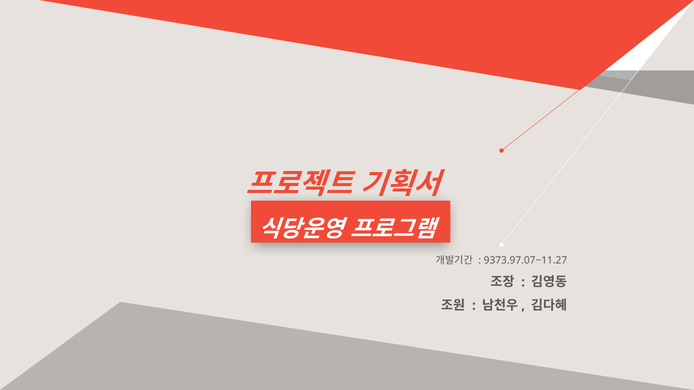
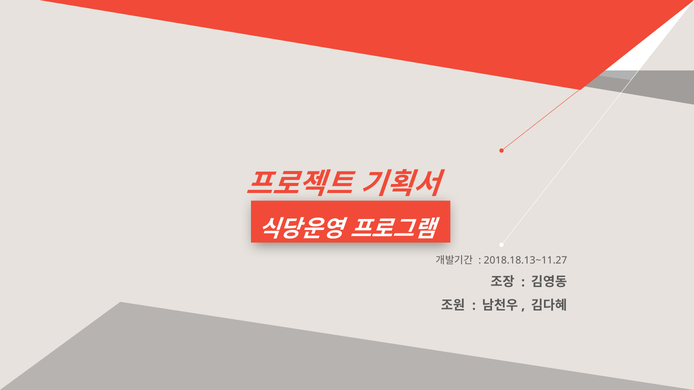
9373.97.07~11.27: 9373.97.07~11.27 -> 2018.18.13~11.27
